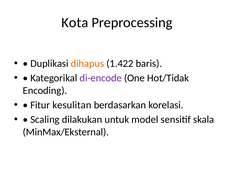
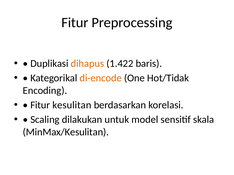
Kota at (75, 23): Kota -> Fitur
di-encode colour: purple -> orange
MinMax/Eksternal: MinMax/Eksternal -> MinMax/Kesulitan
